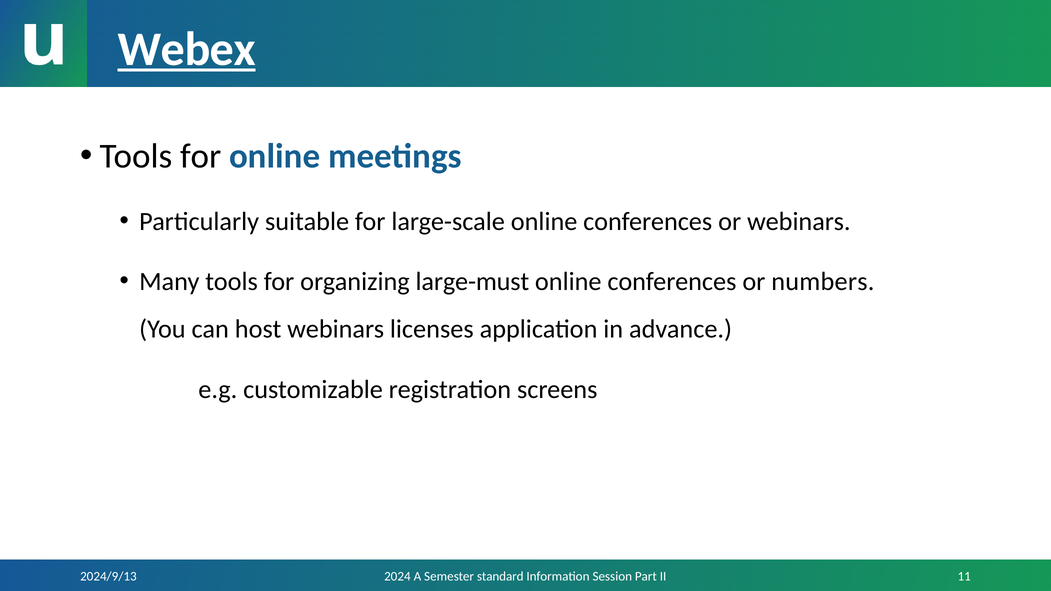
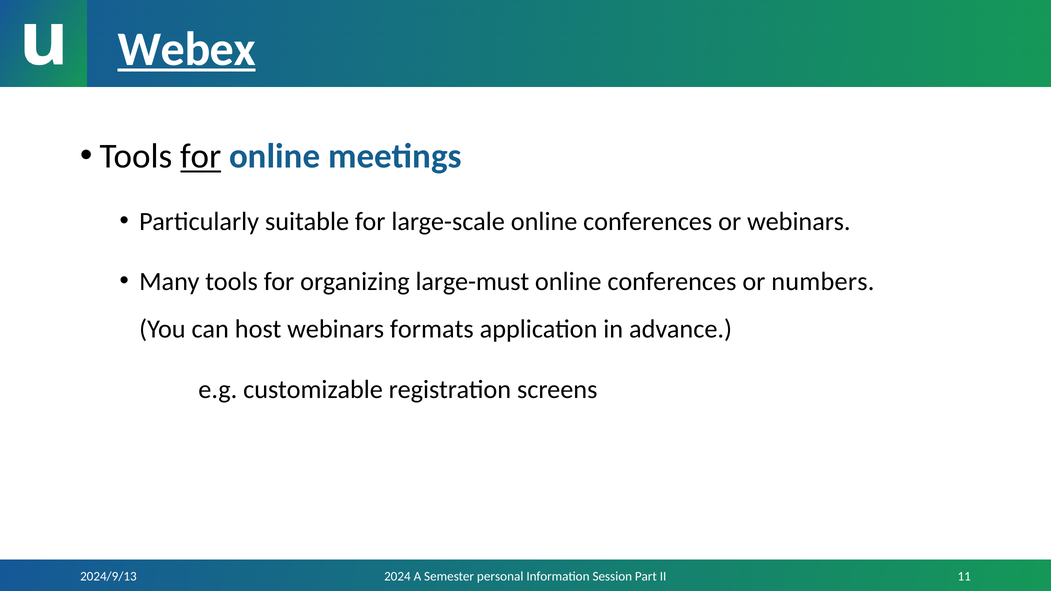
for at (201, 156) underline: none -> present
licenses: licenses -> formats
standard: standard -> personal
